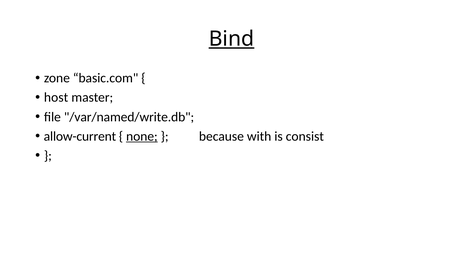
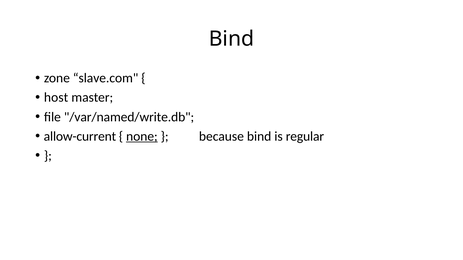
Bind at (231, 39) underline: present -> none
basic.com: basic.com -> slave.com
because with: with -> bind
consist: consist -> regular
